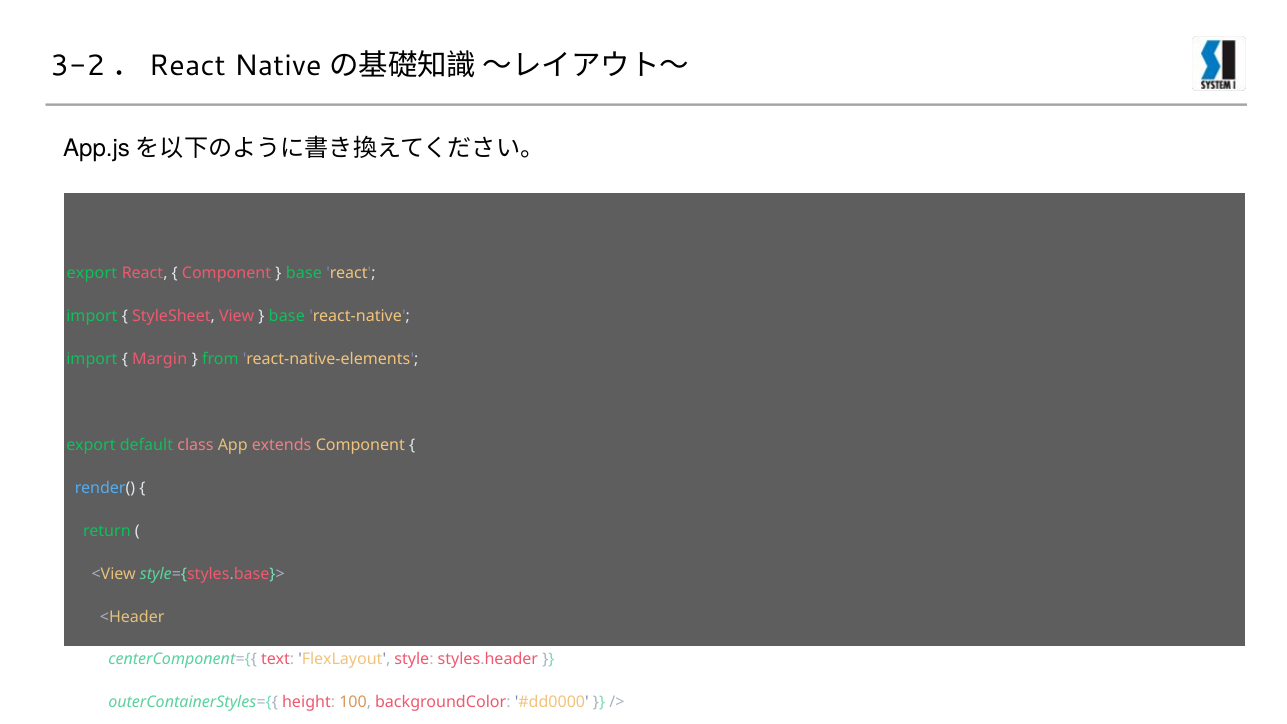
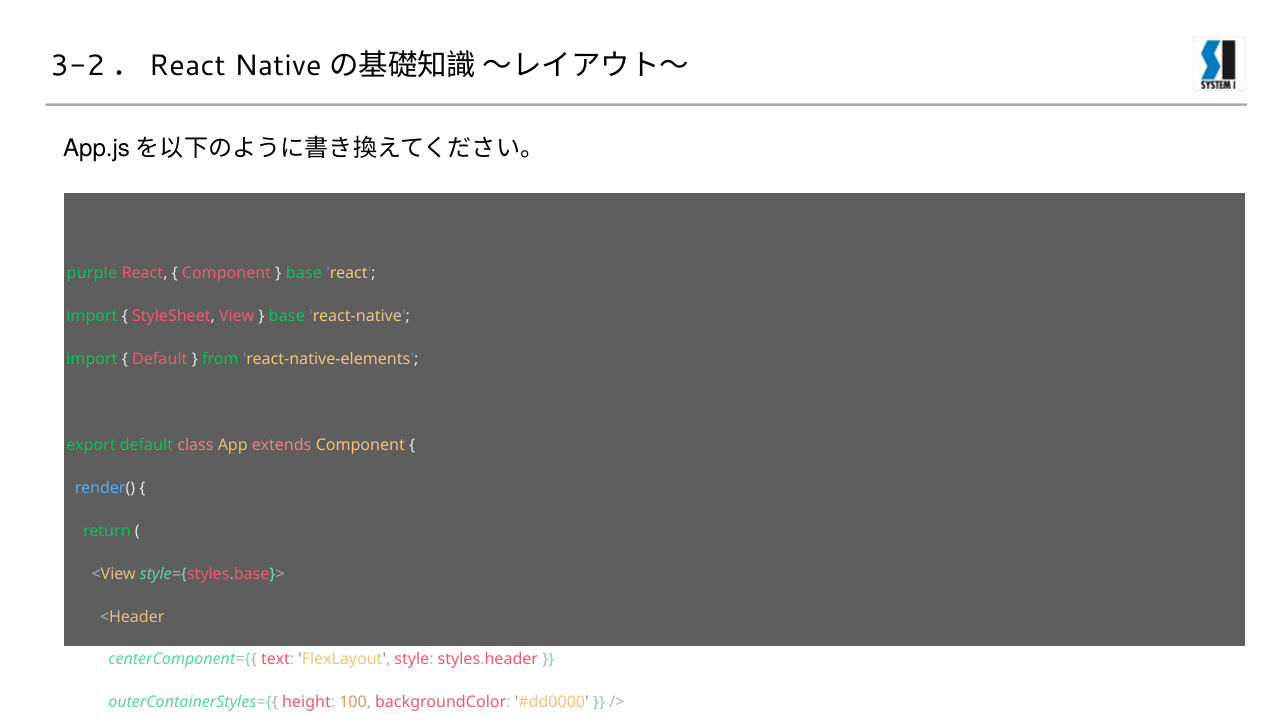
export at (92, 273): export -> purple
Margin at (160, 359): Margin -> Default
